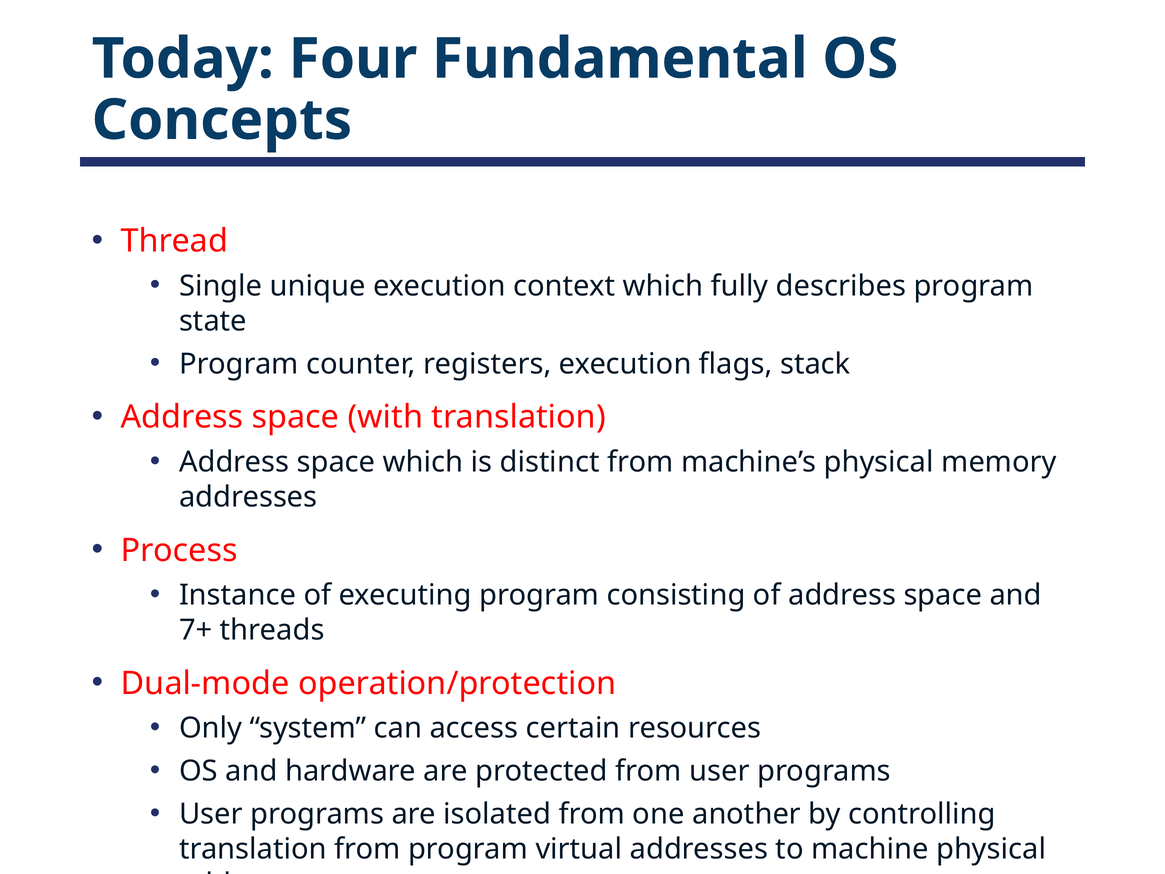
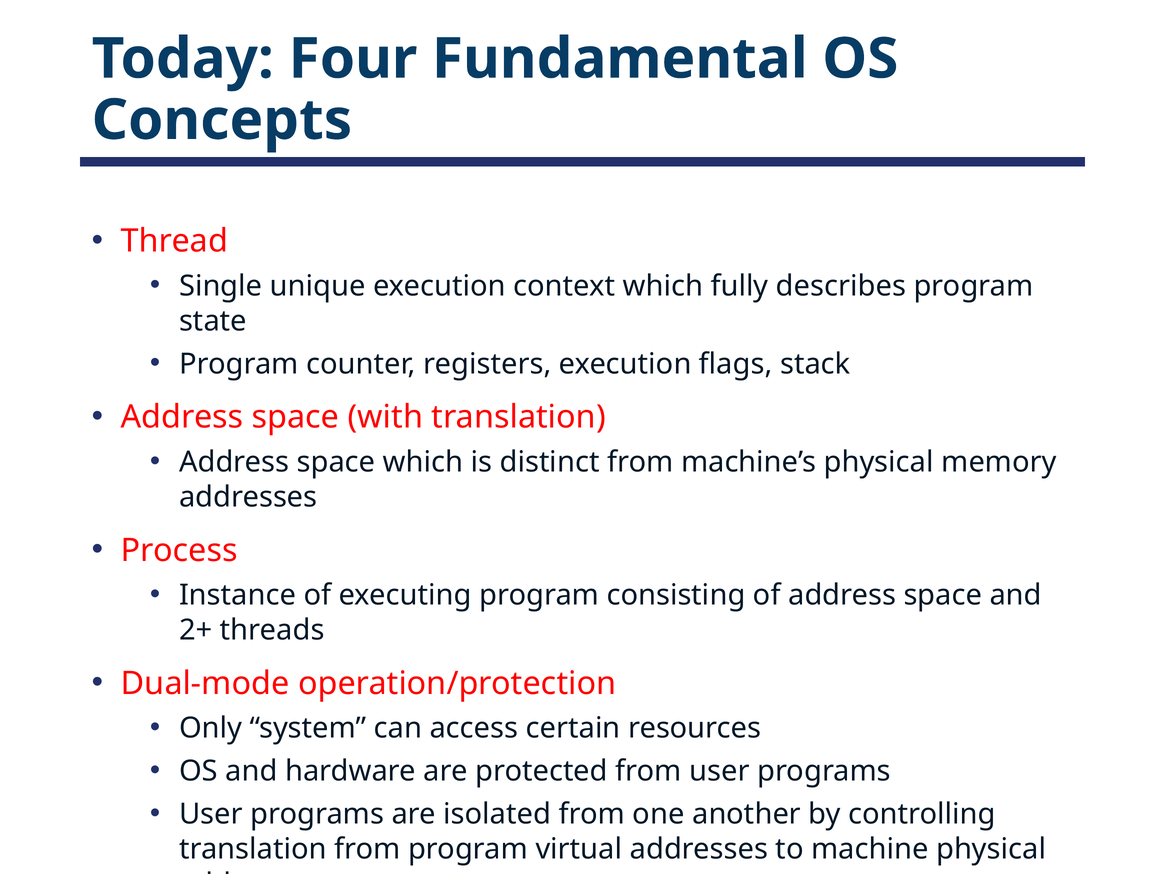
7+: 7+ -> 2+
